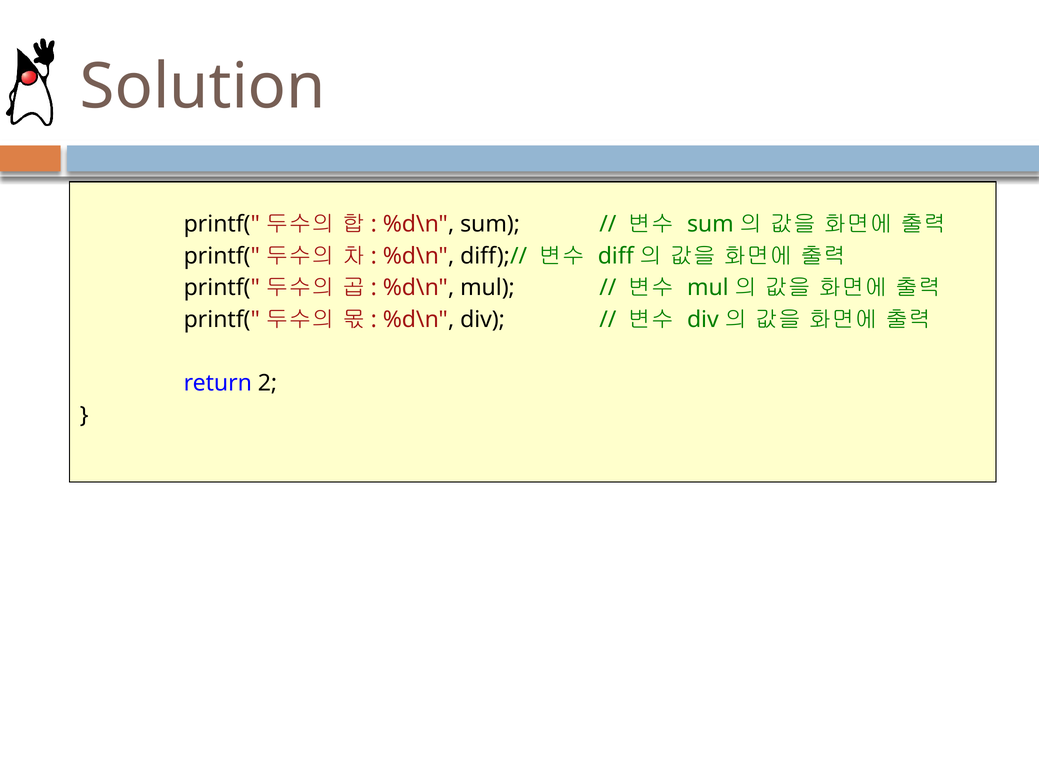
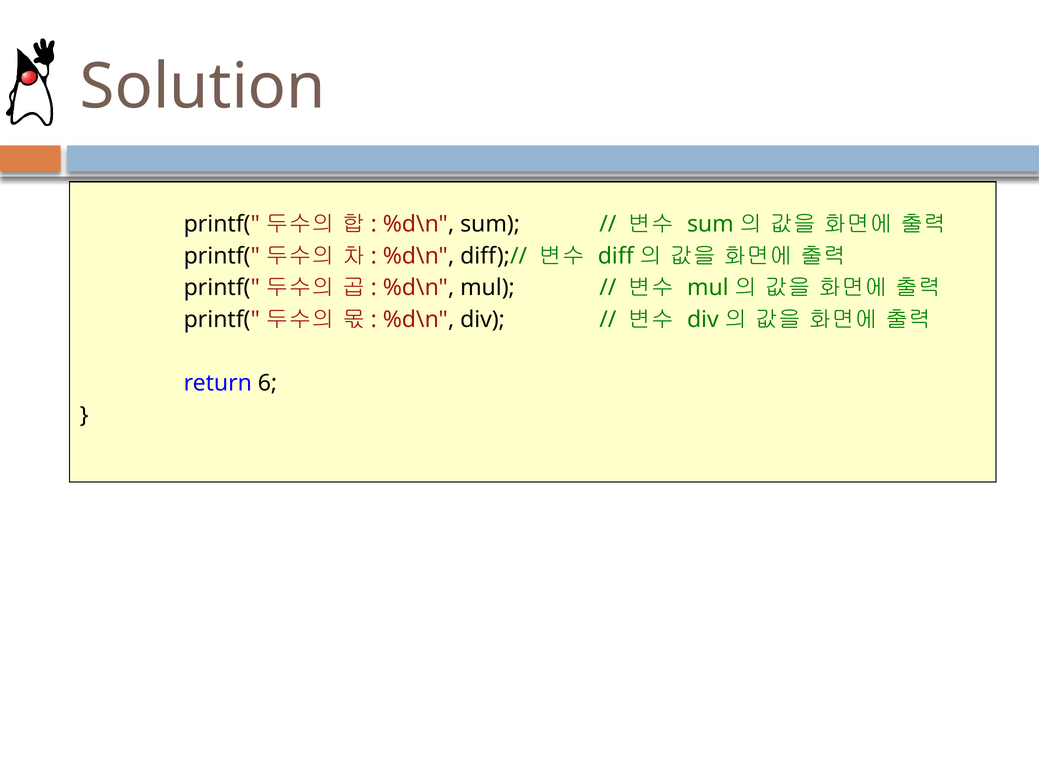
2: 2 -> 6
